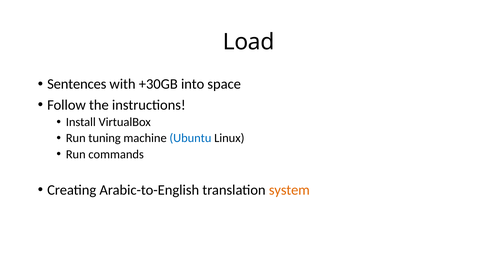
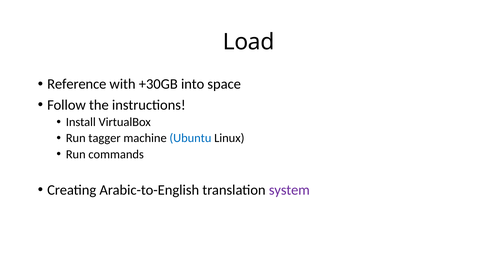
Sentences: Sentences -> Reference
tuning: tuning -> tagger
system colour: orange -> purple
